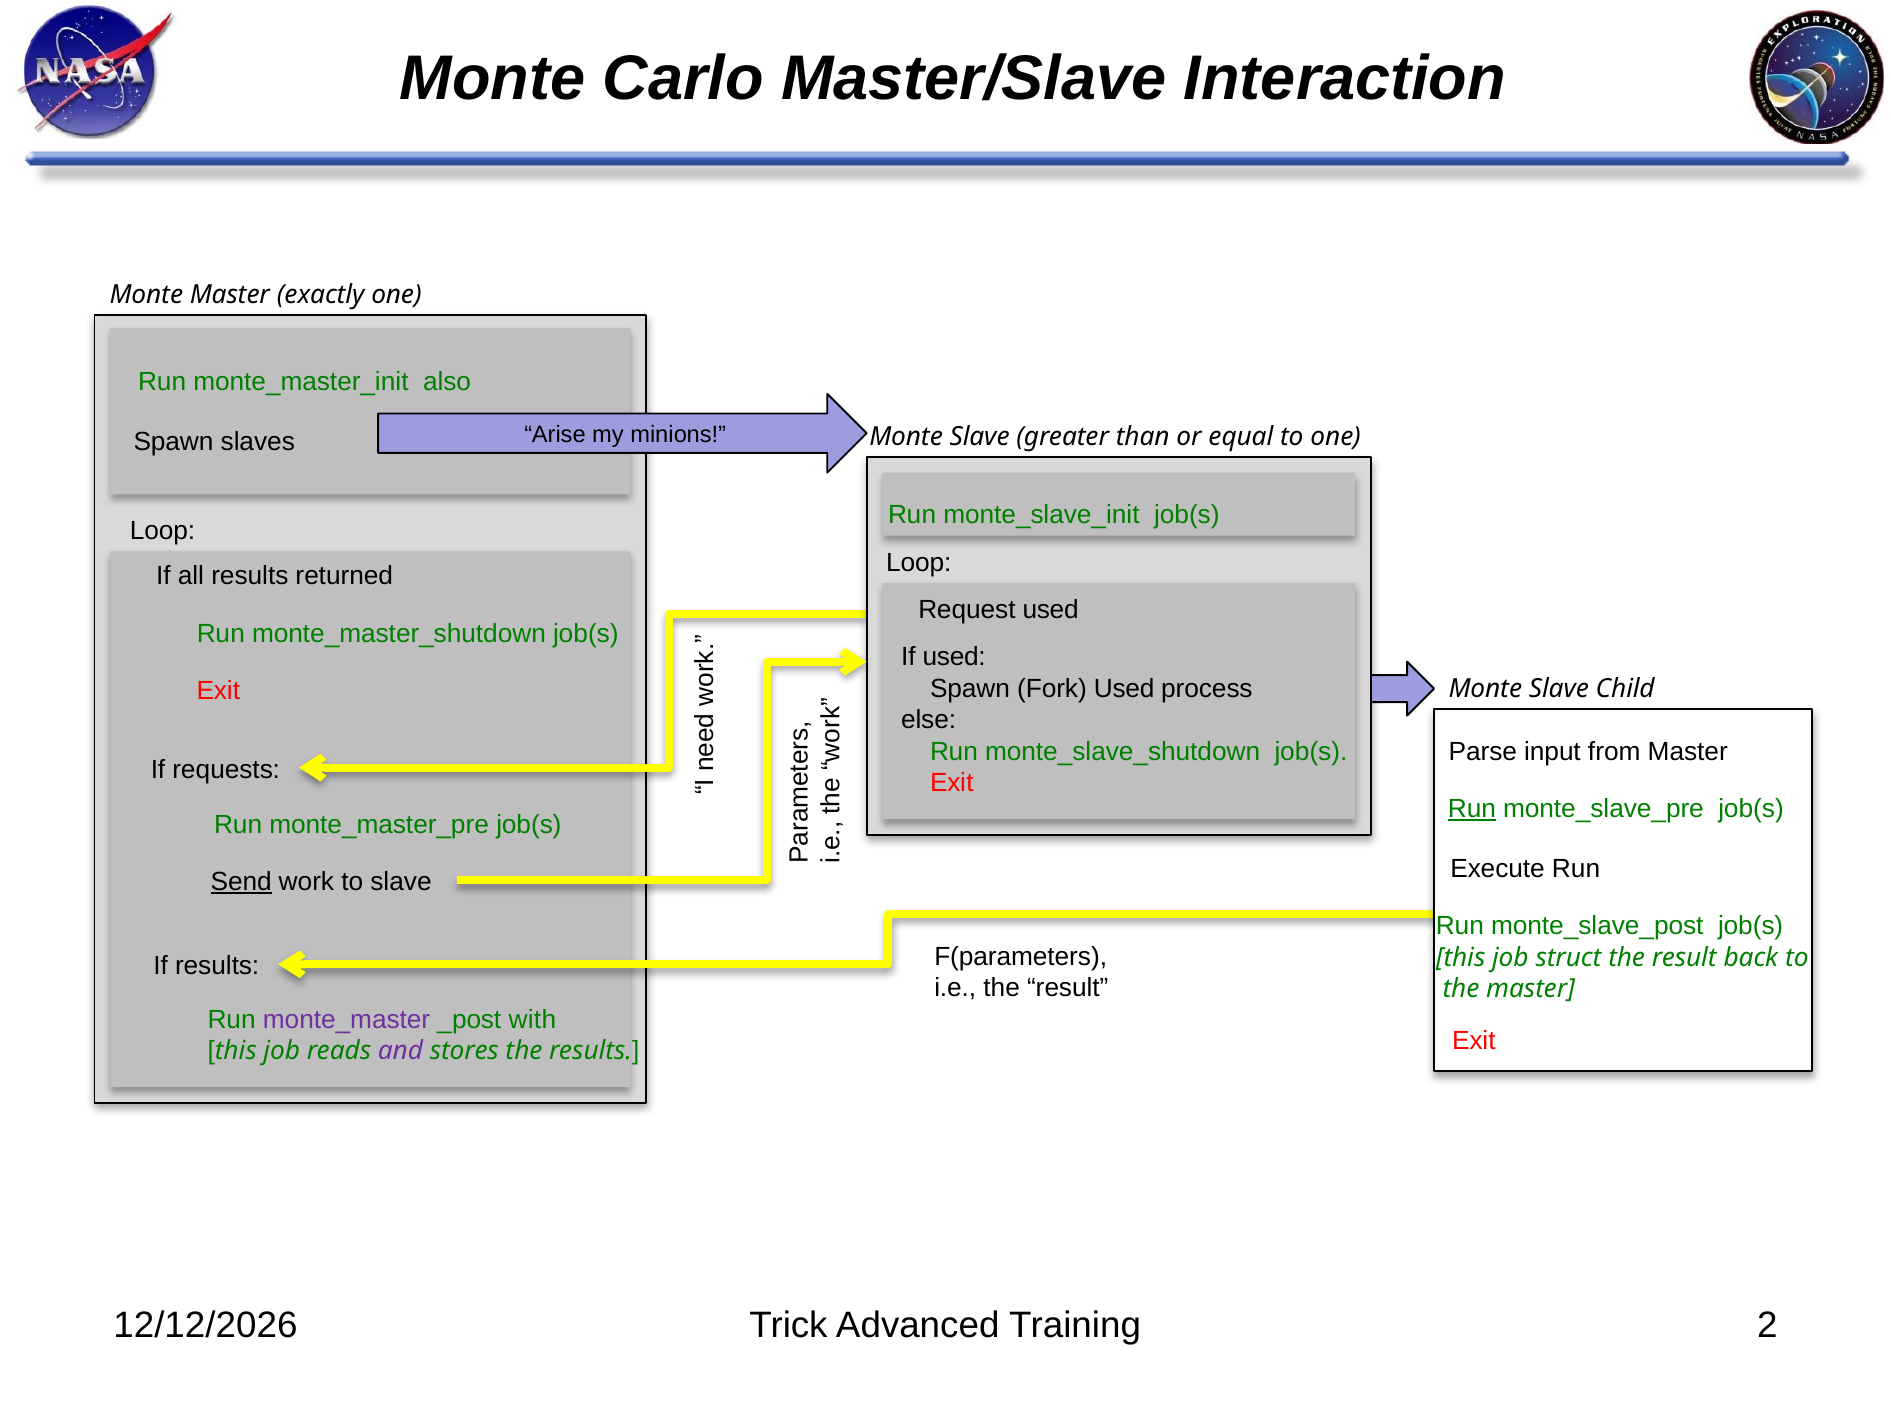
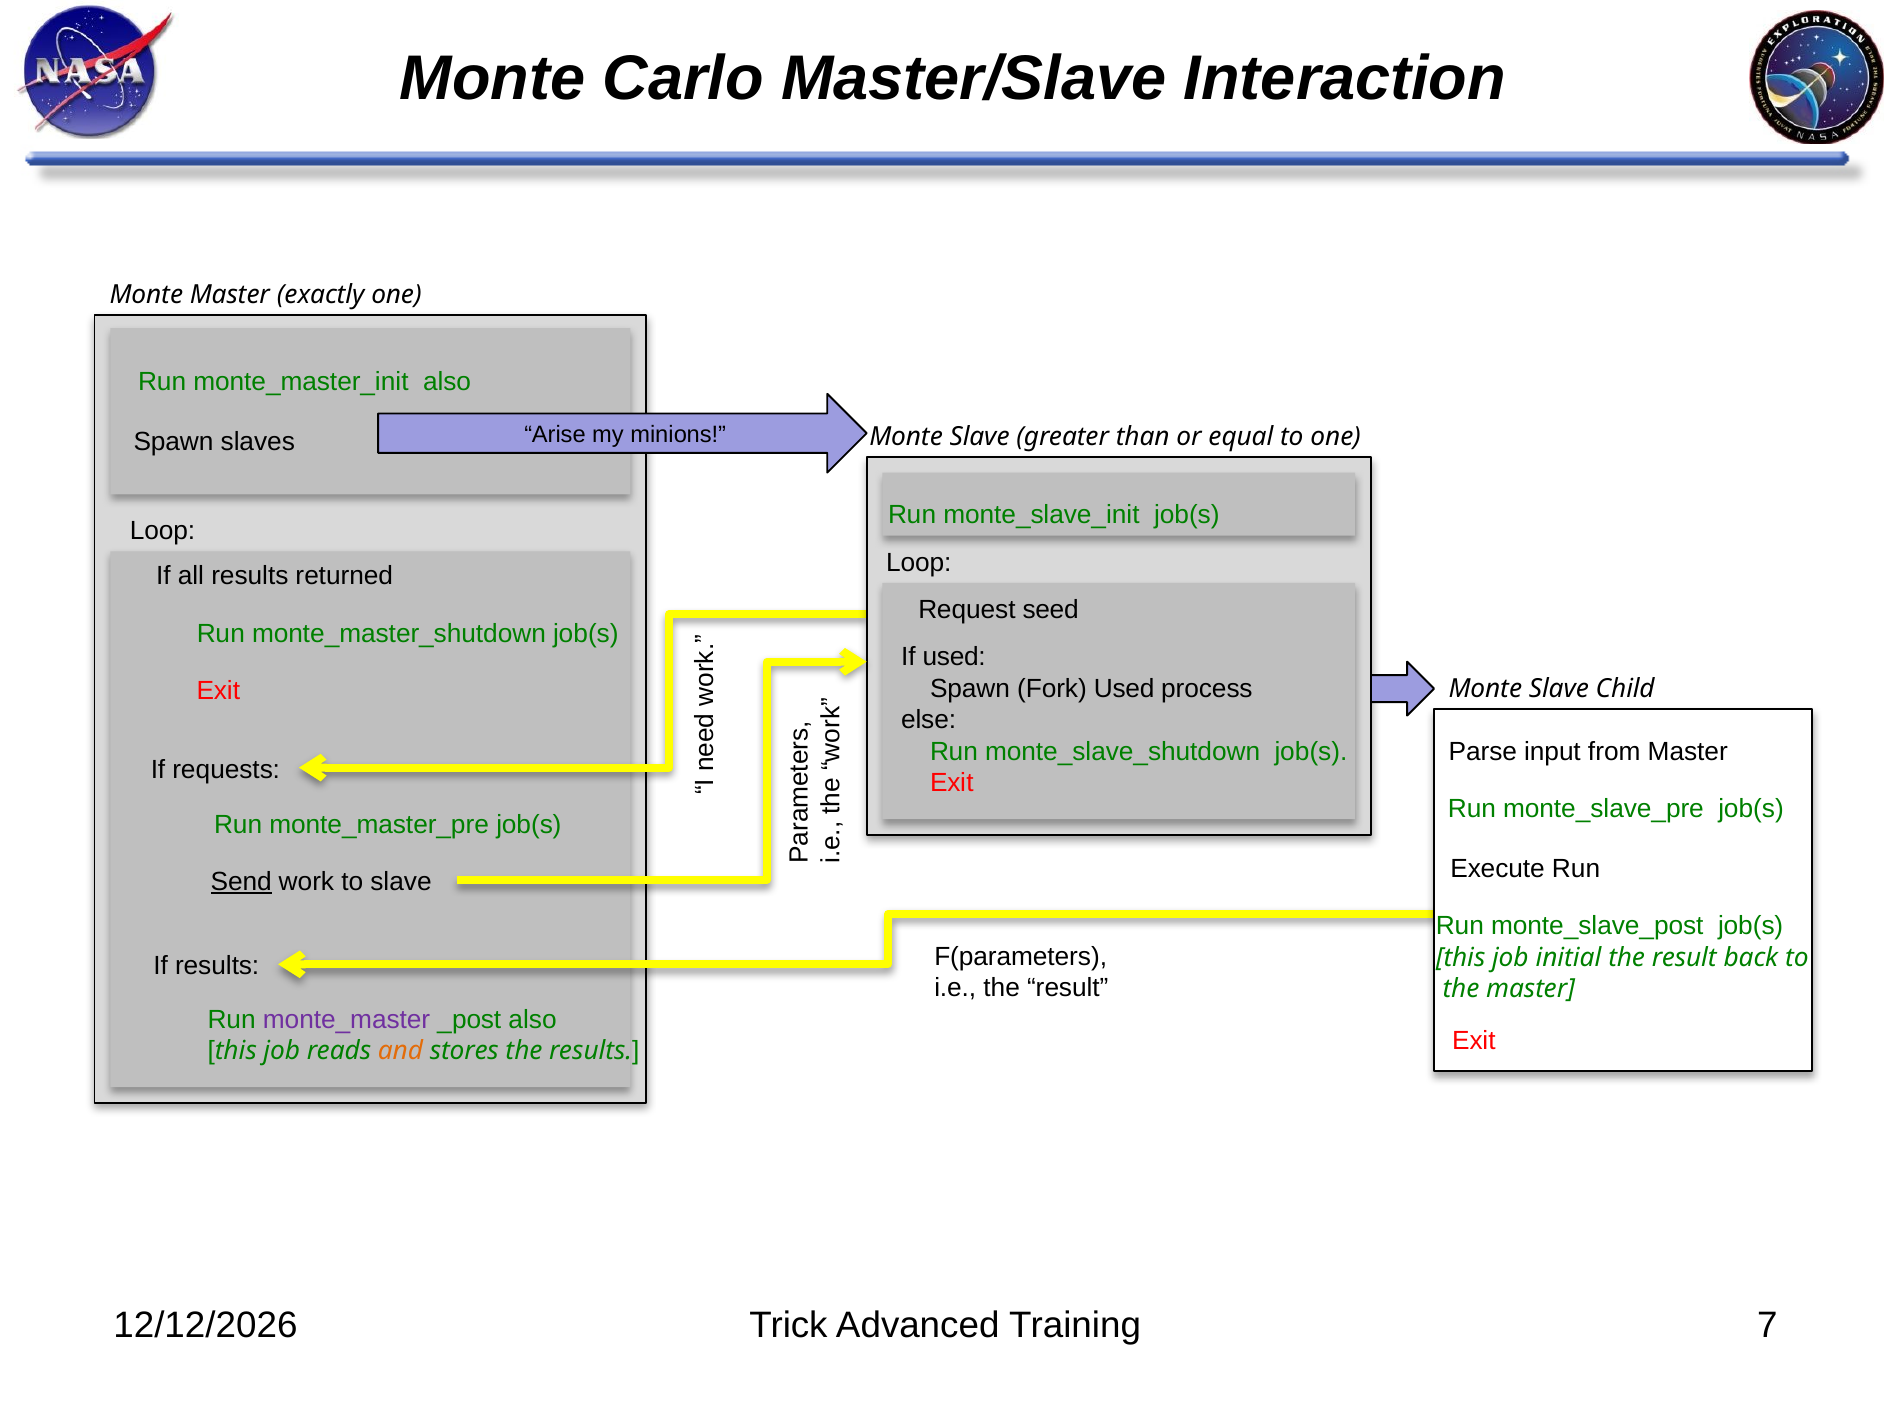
Request used: used -> seed
Run at (1472, 809) underline: present -> none
struct: struct -> initial
_post with: with -> also
and colour: purple -> orange
2: 2 -> 7
